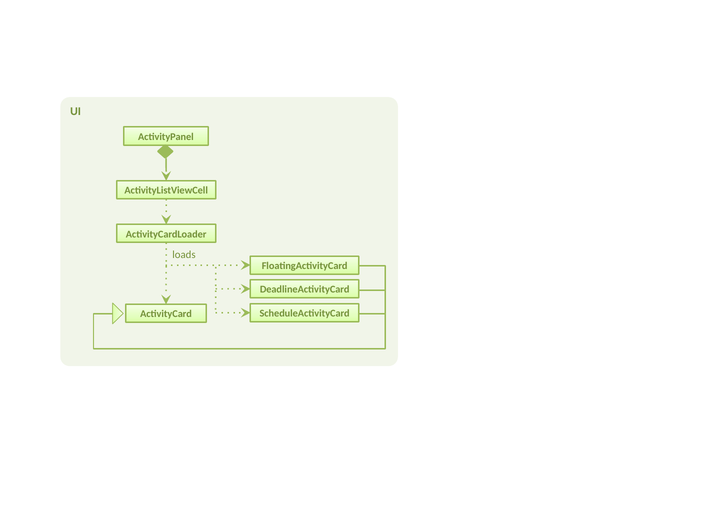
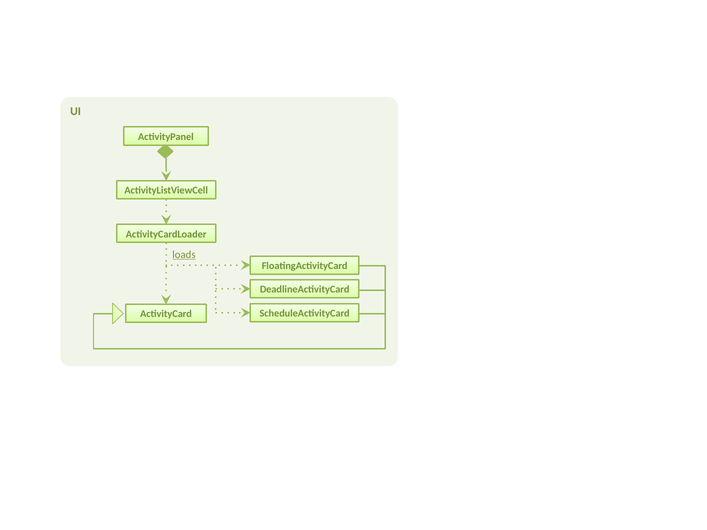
loads underline: none -> present
